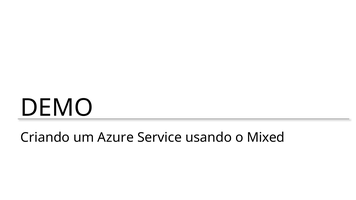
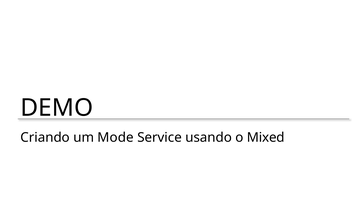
Azure: Azure -> Mode
